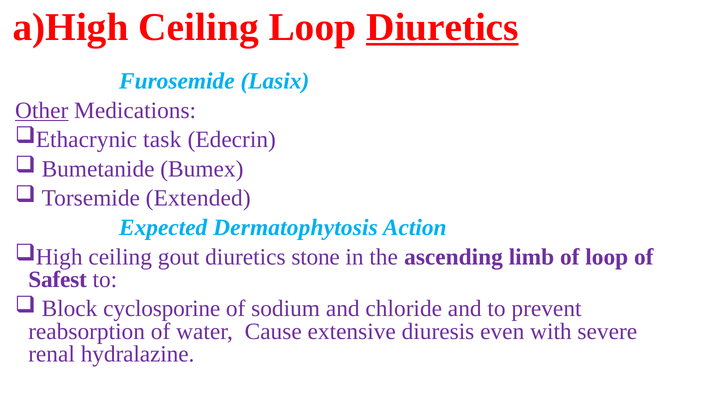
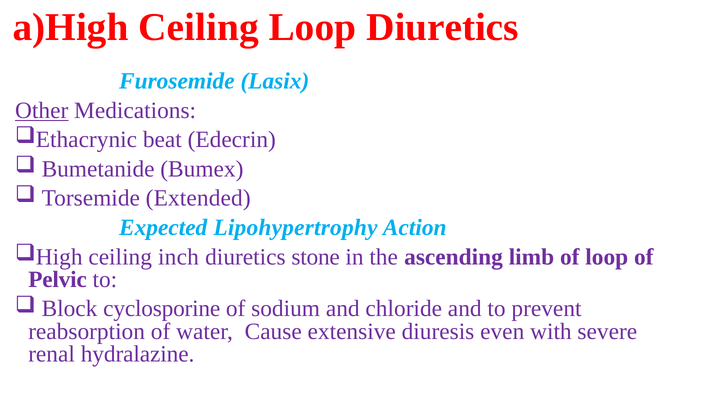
Diuretics at (442, 27) underline: present -> none
task: task -> beat
Dermatophytosis: Dermatophytosis -> Lipohypertrophy
gout: gout -> inch
Safest: Safest -> Pelvic
